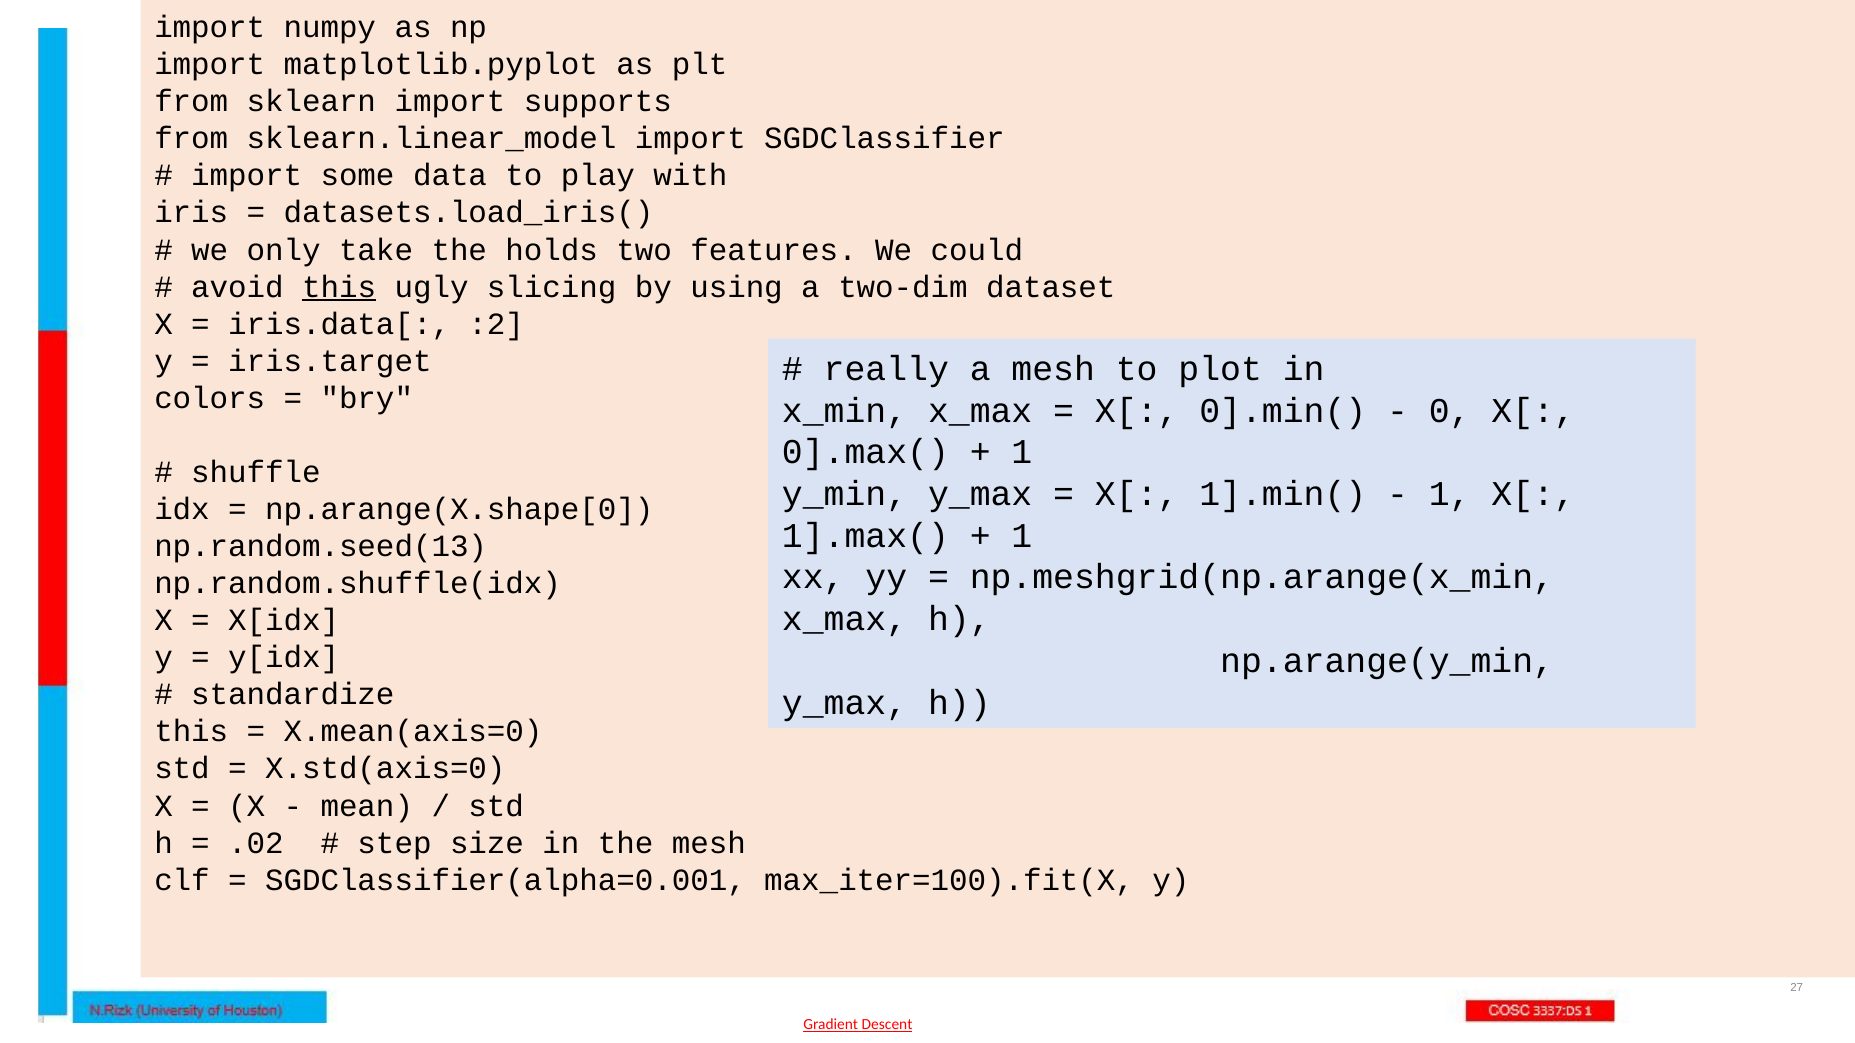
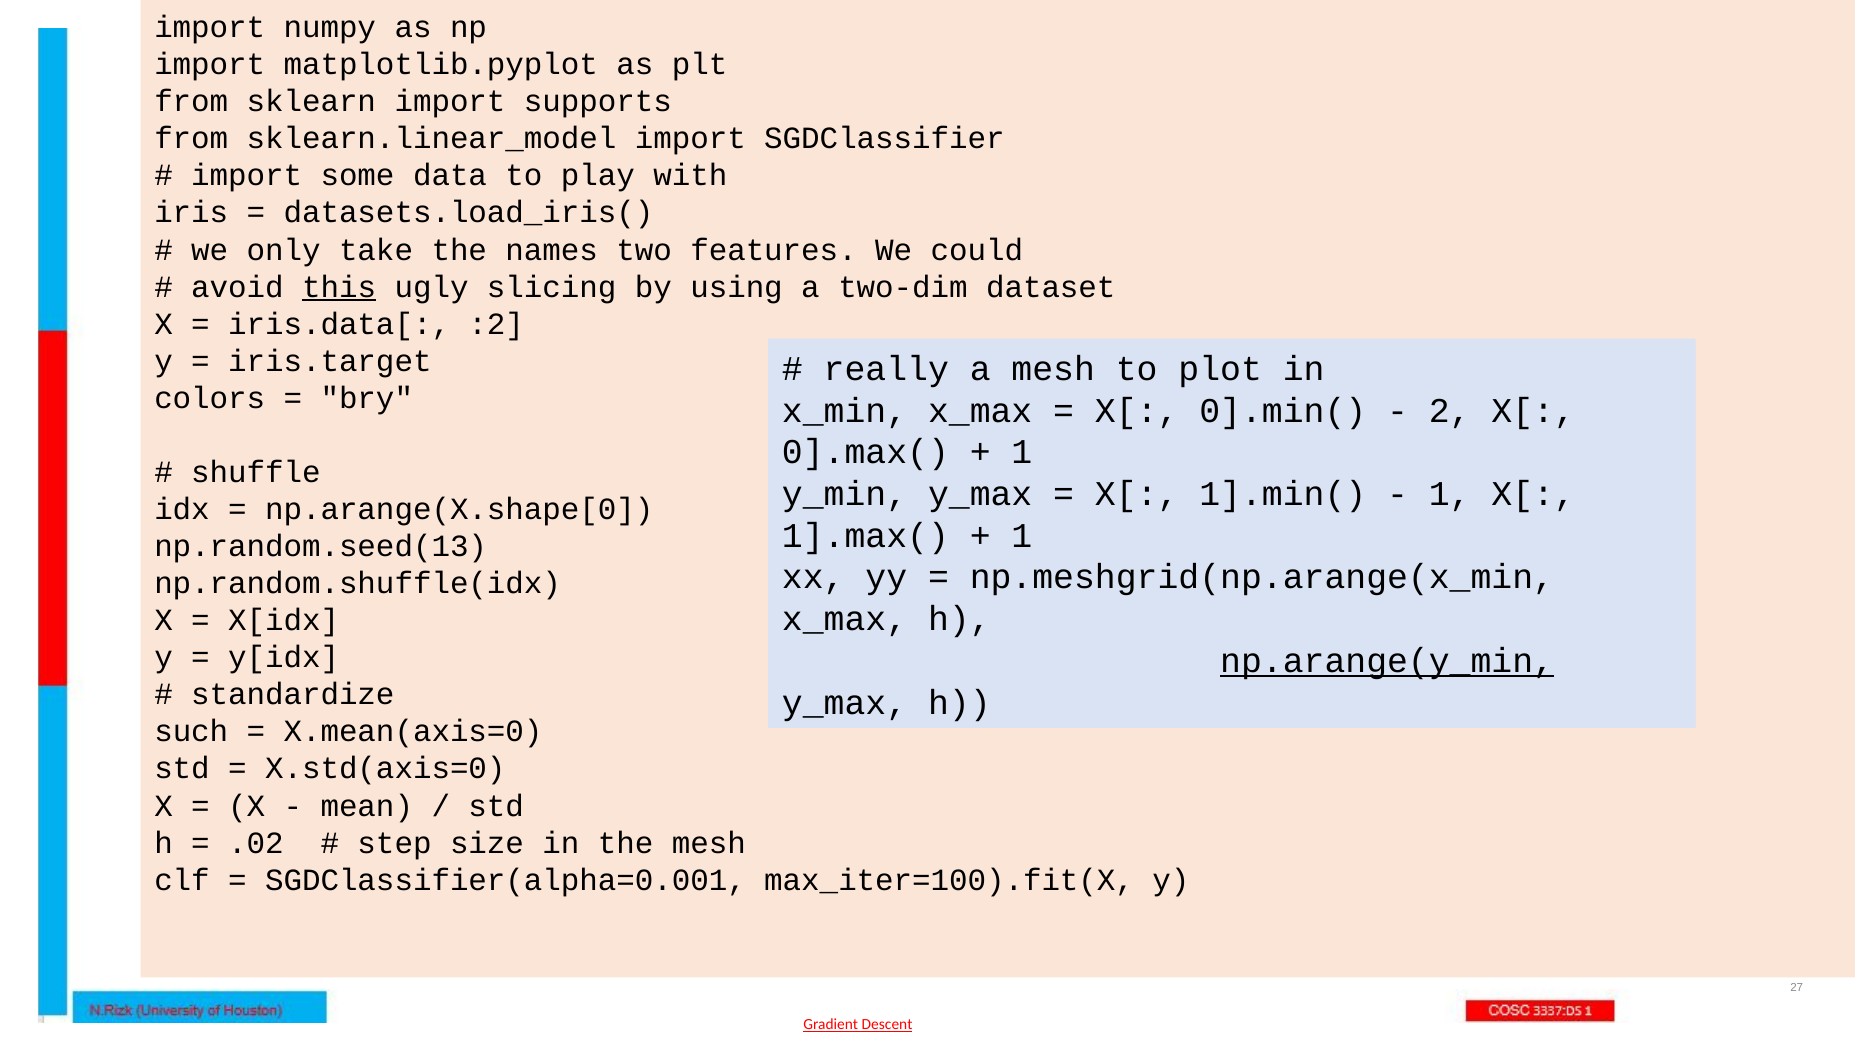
holds: holds -> names
0: 0 -> 2
np.arange(y_min underline: none -> present
this at (191, 732): this -> such
